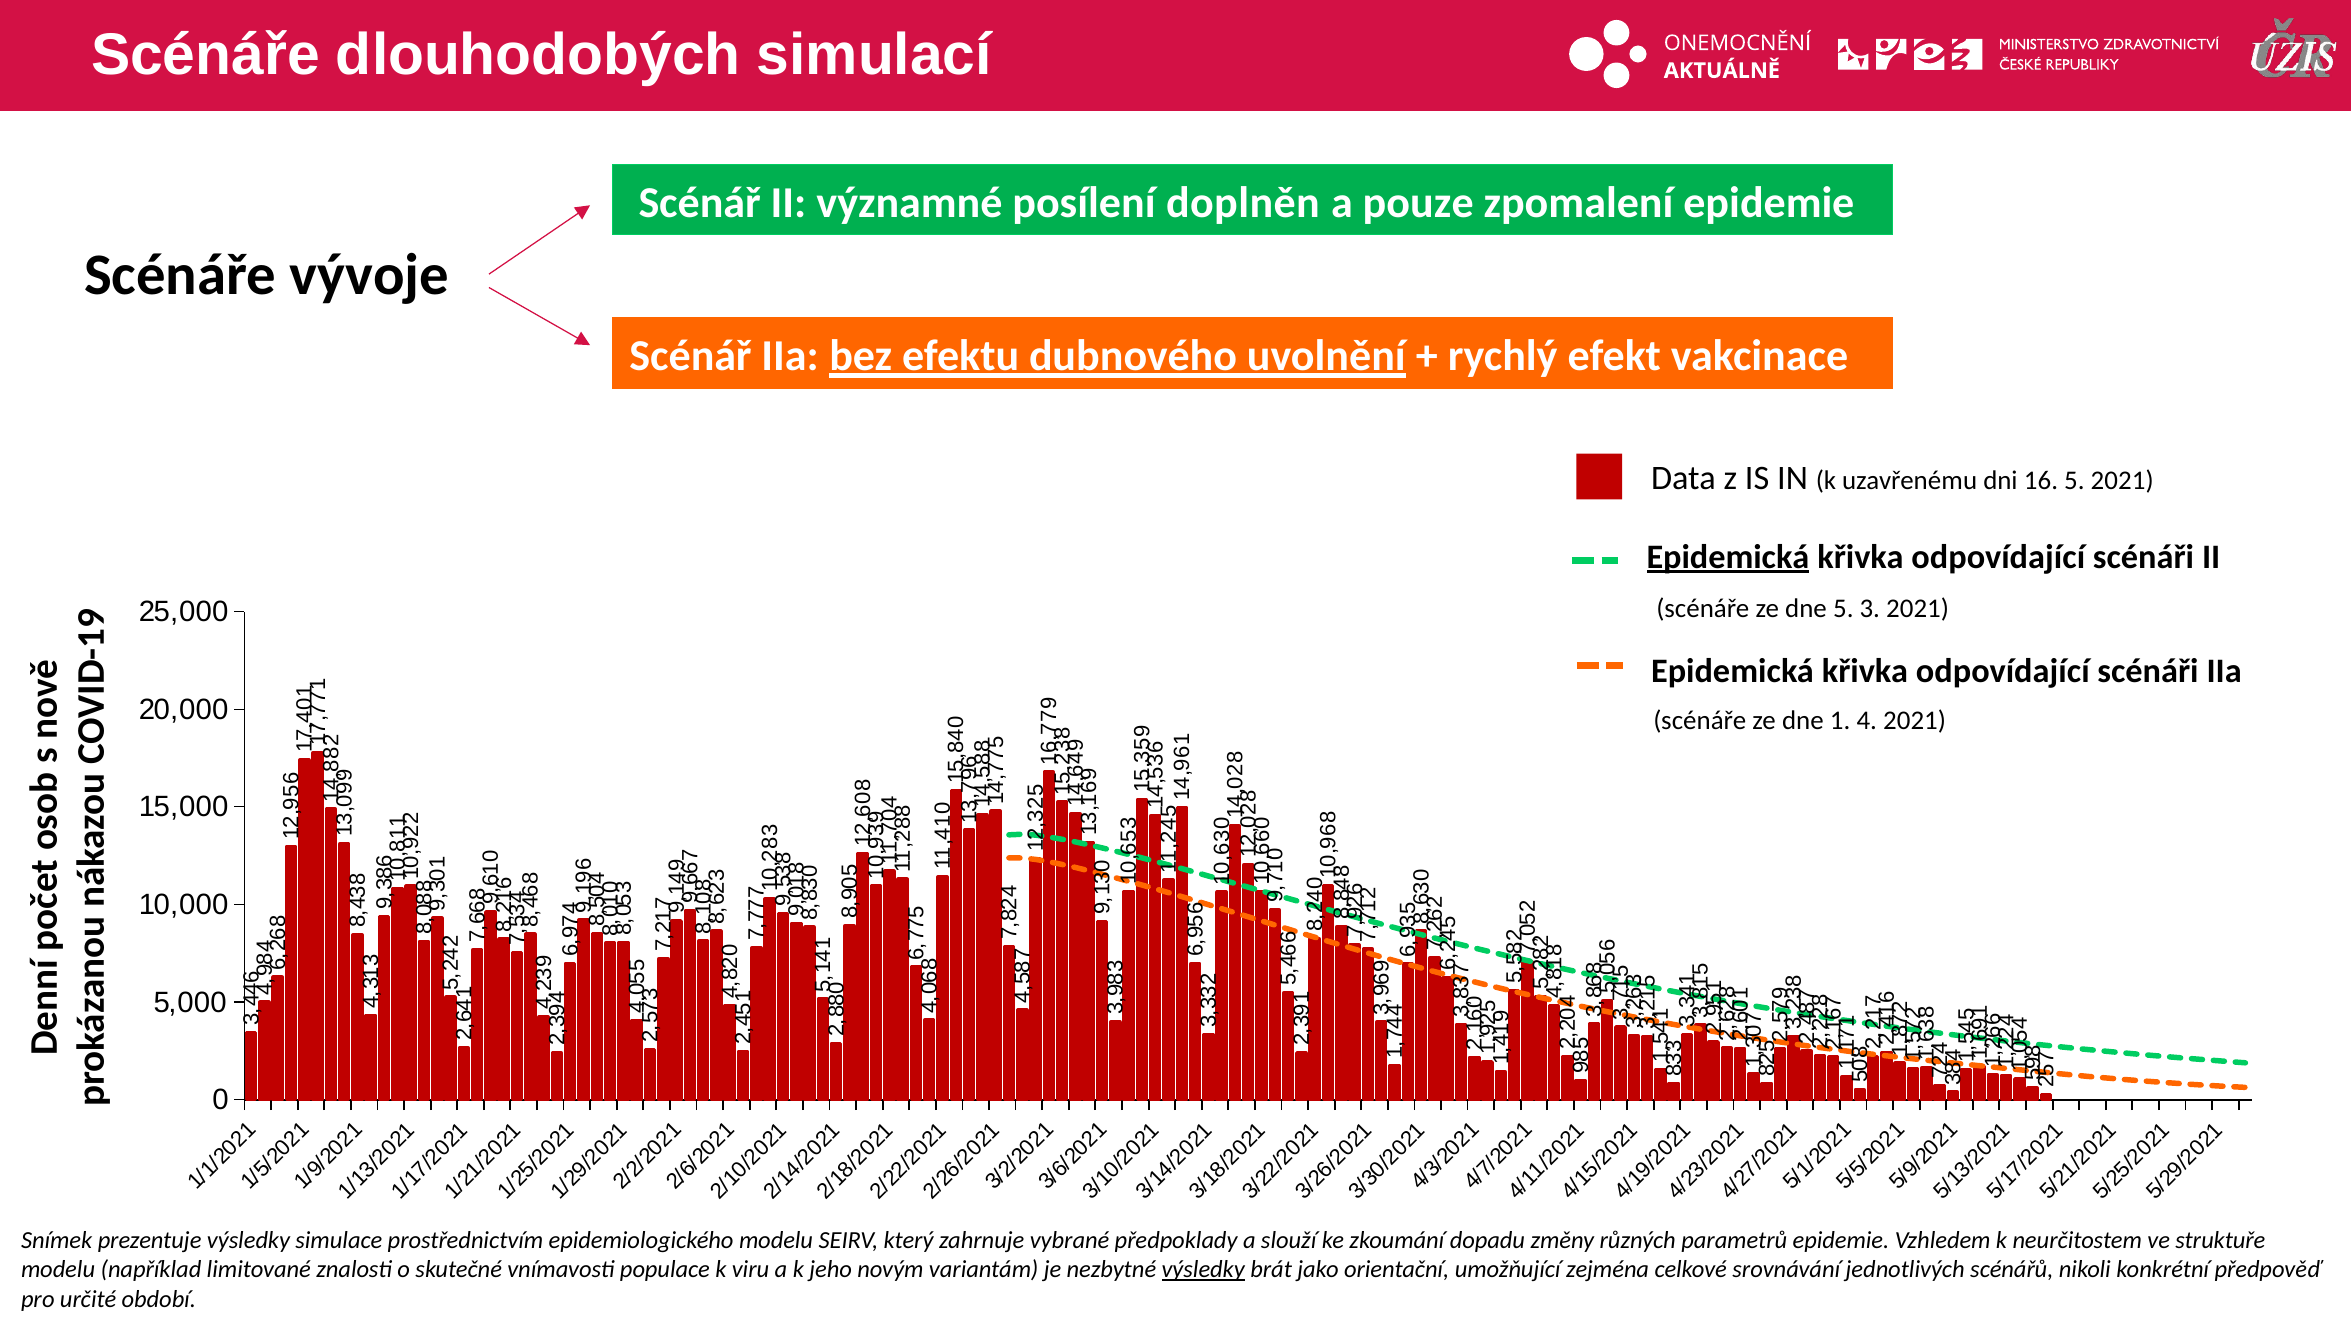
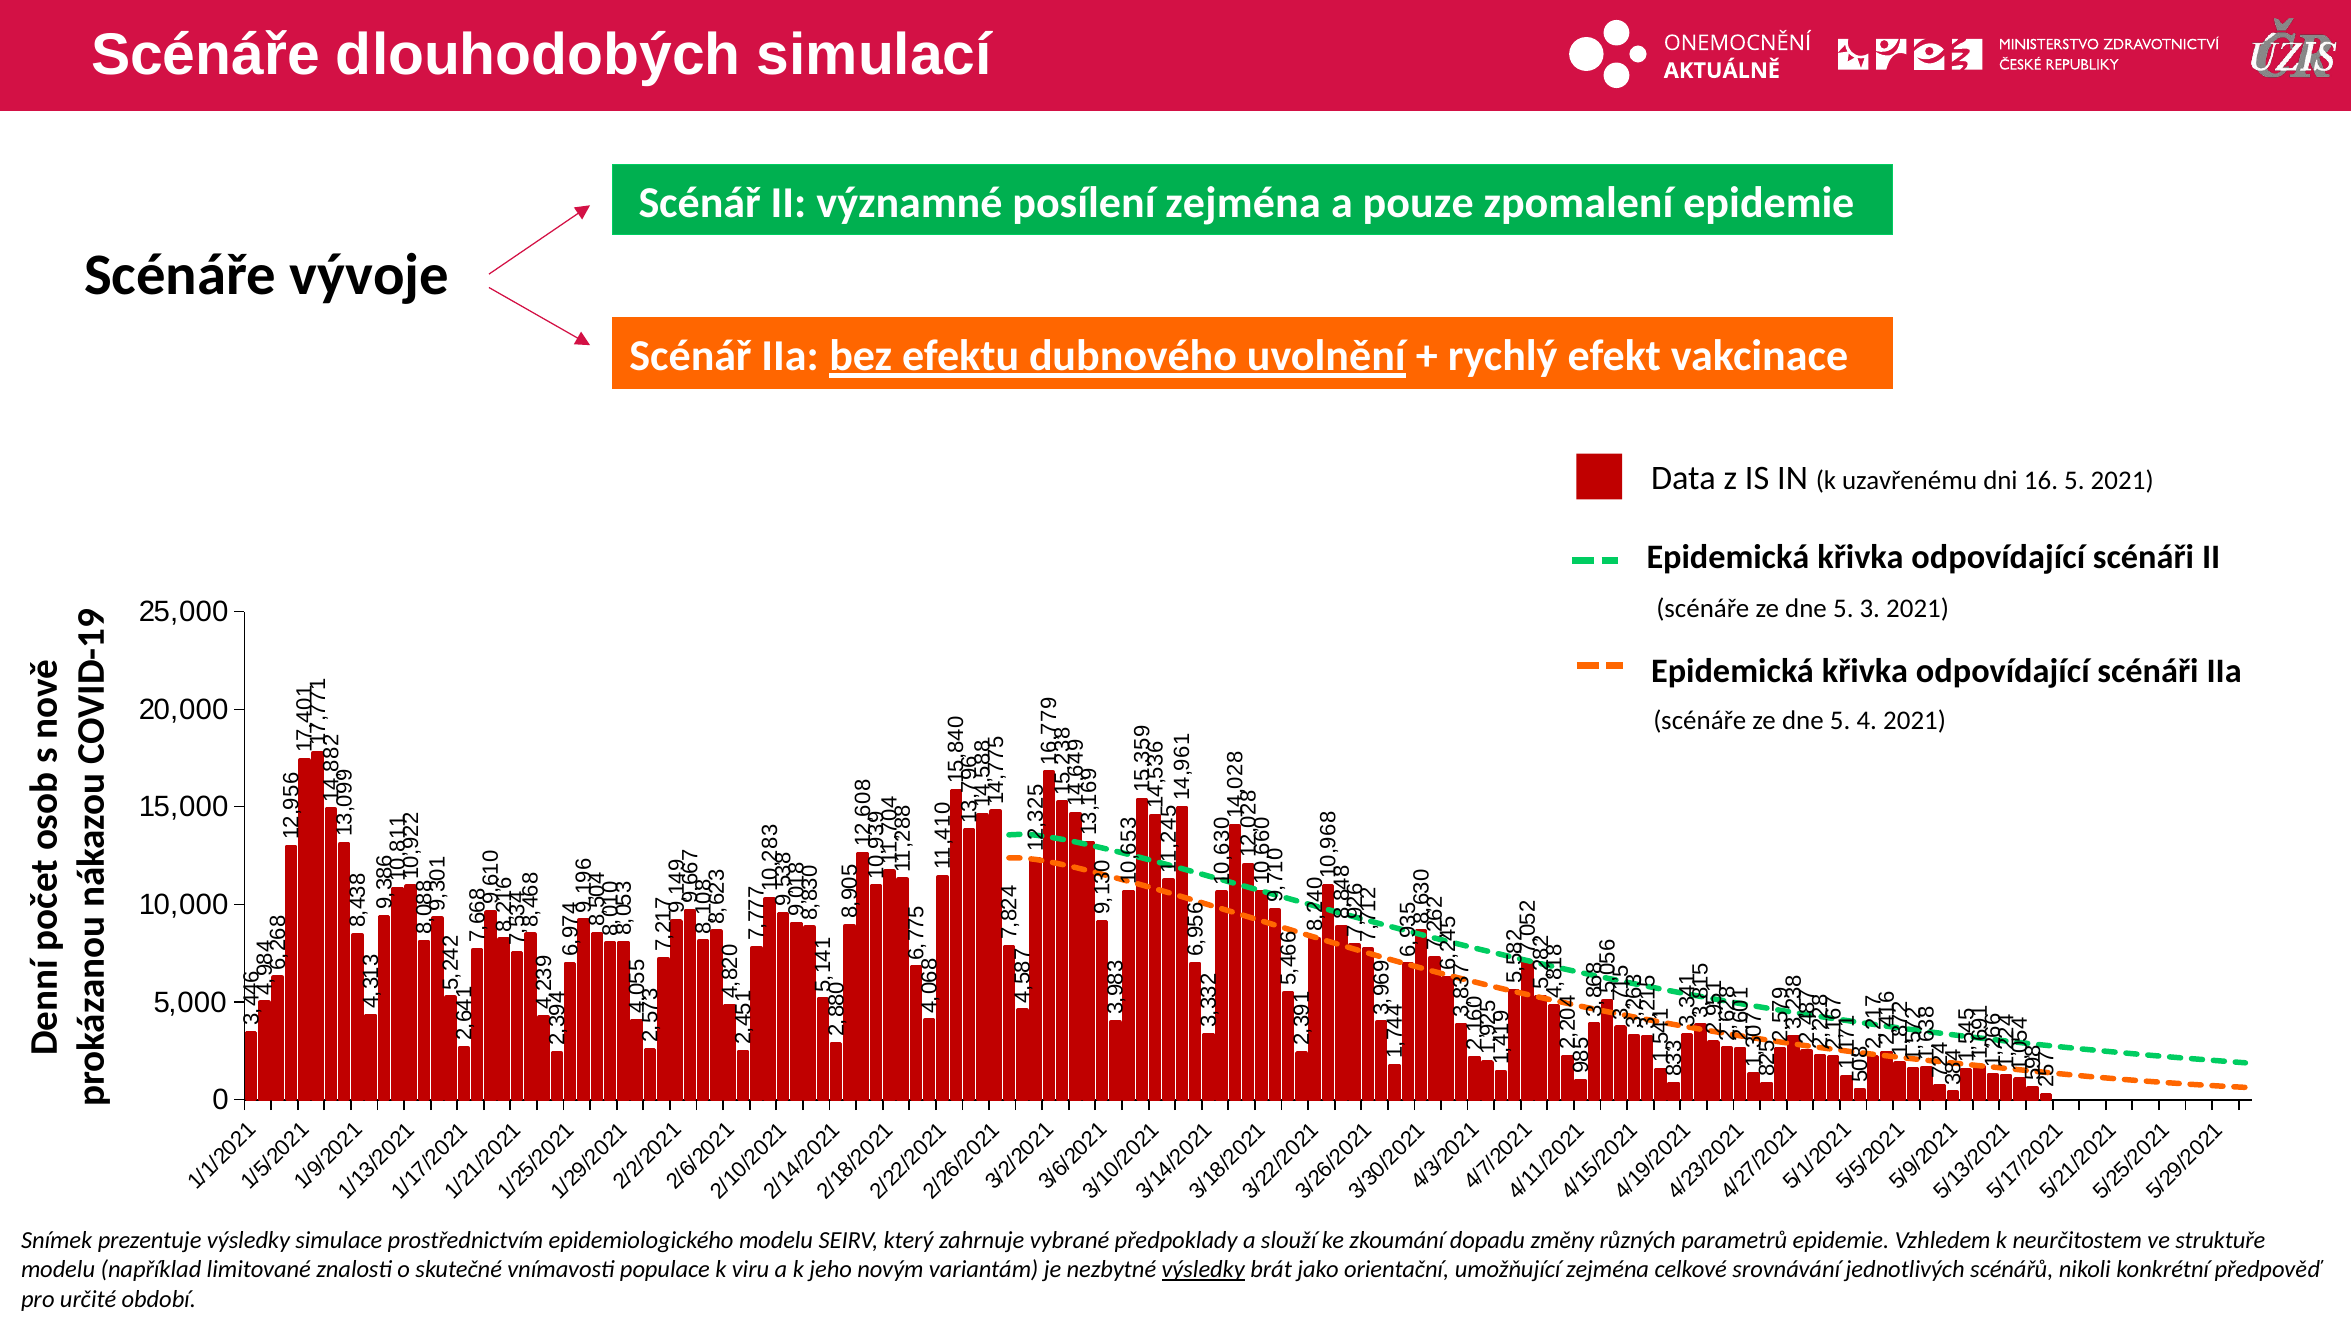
posílení doplněn: doplněn -> zejména
Epidemická at (1728, 557) underline: present -> none
1 at (1840, 721): 1 -> 5
